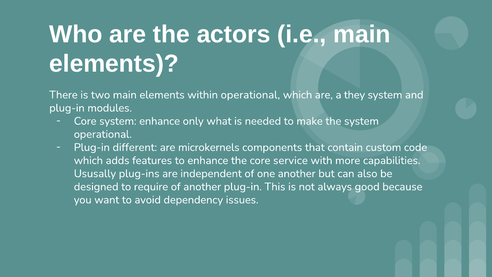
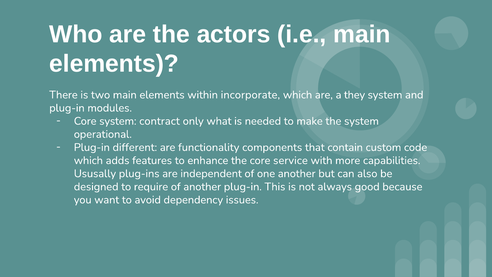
within operational: operational -> incorporate
system enhance: enhance -> contract
microkernels: microkernels -> functionality
